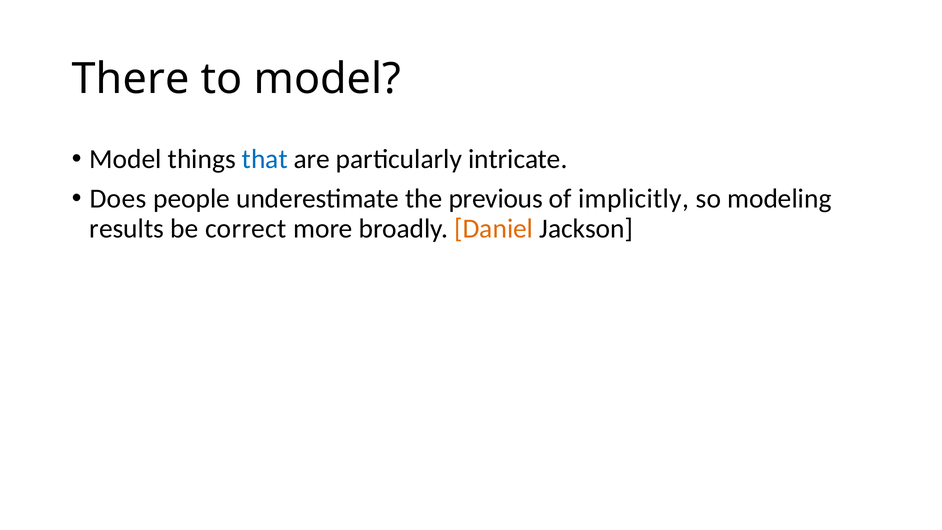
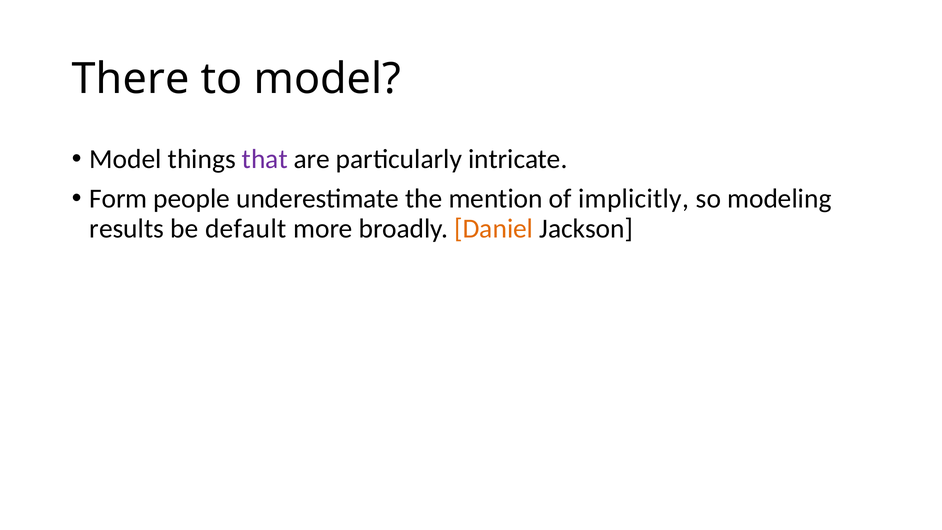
that colour: blue -> purple
Does: Does -> Form
previous: previous -> mention
correct: correct -> default
